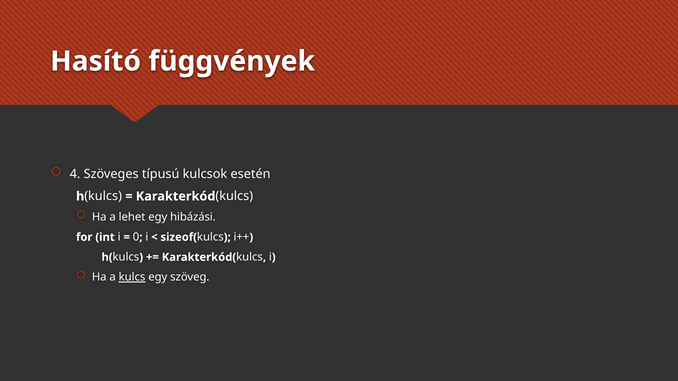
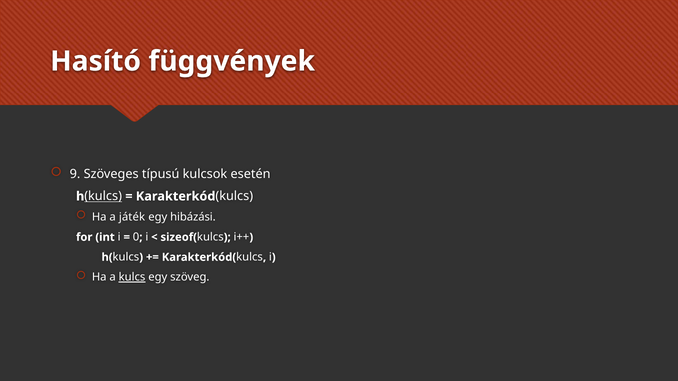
4: 4 -> 9
kulcs at (103, 196) underline: none -> present
lehet: lehet -> játék
